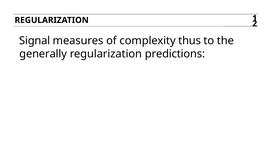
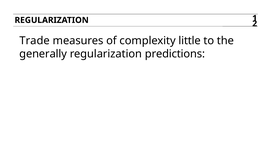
Signal: Signal -> Trade
thus: thus -> little
